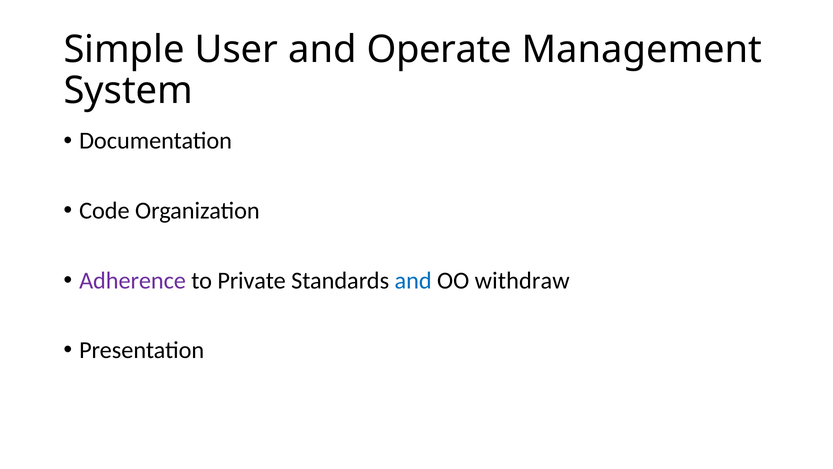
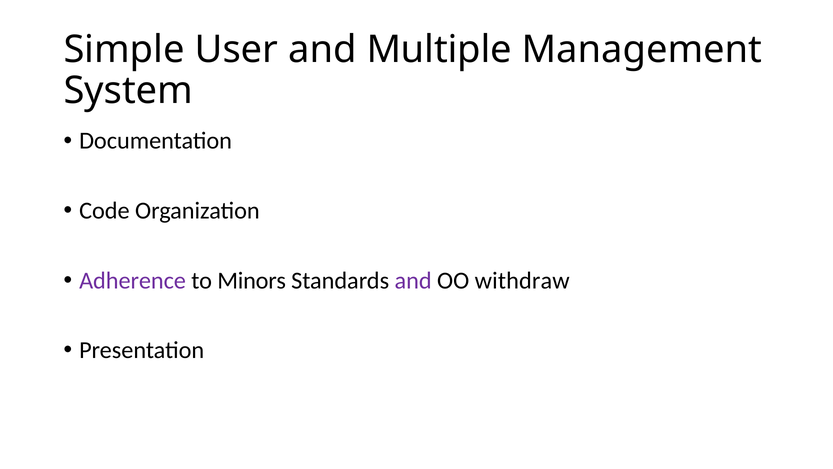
Operate: Operate -> Multiple
Private: Private -> Minors
and at (413, 280) colour: blue -> purple
